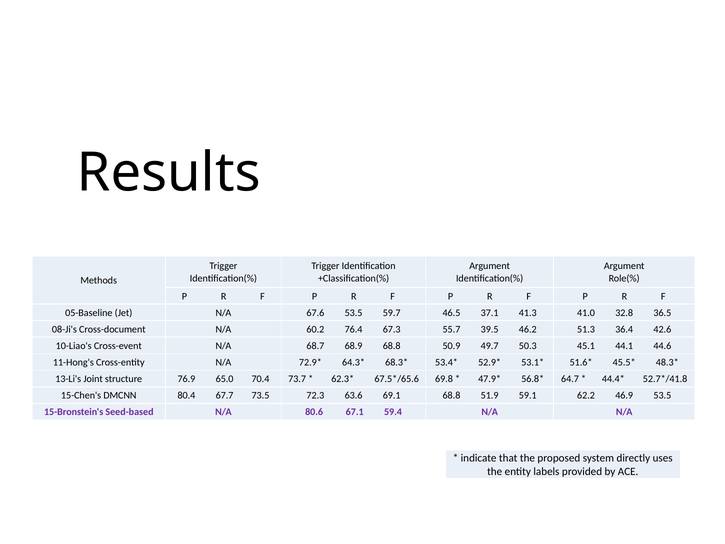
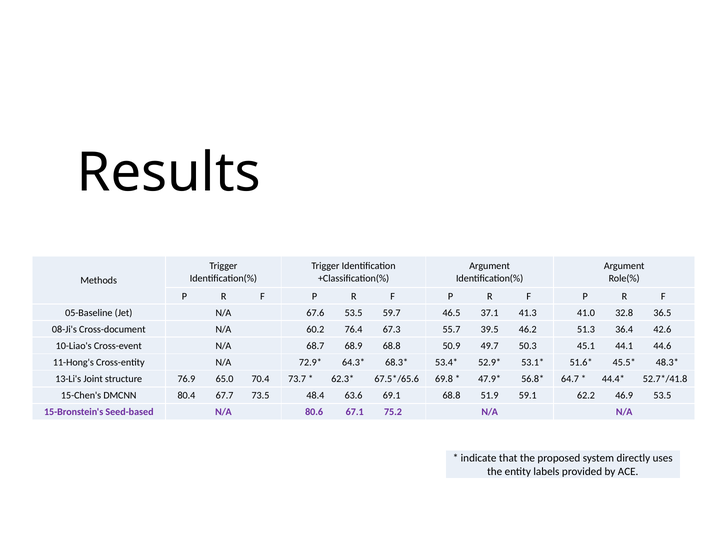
72.3: 72.3 -> 48.4
59.4: 59.4 -> 75.2
